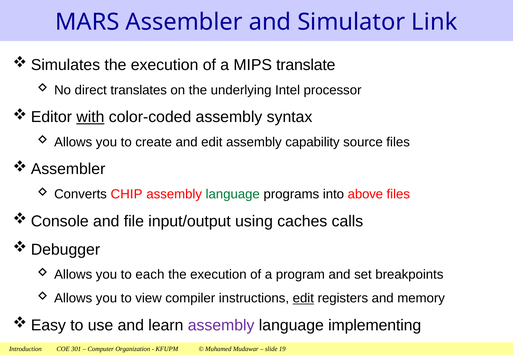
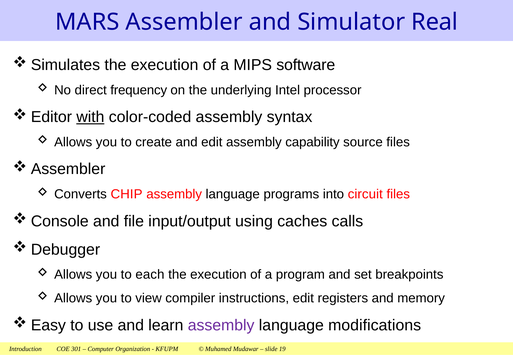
Link: Link -> Real
translate: translate -> software
translates: translates -> frequency
language at (233, 194) colour: green -> black
above: above -> circuit
edit at (303, 298) underline: present -> none
implementing: implementing -> modifications
